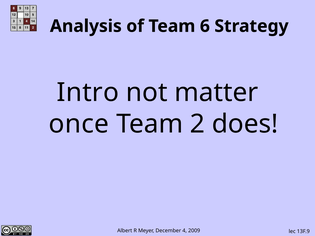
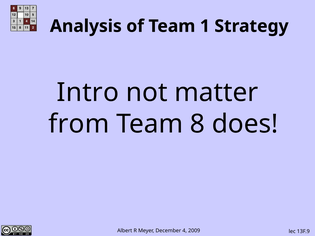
6: 6 -> 1
once: once -> from
2: 2 -> 8
